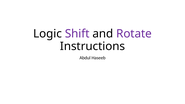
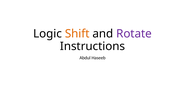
Shift colour: purple -> orange
